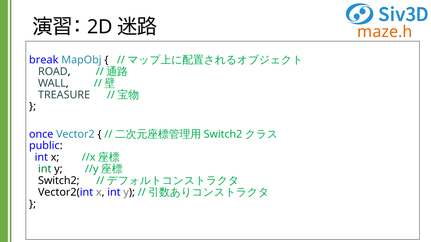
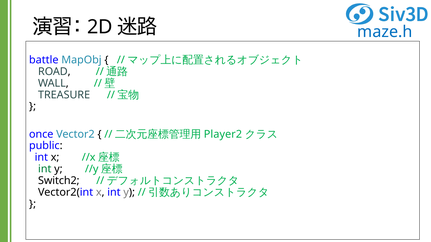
maze.h colour: orange -> blue
break: break -> battle
Switch2 at (223, 134): Switch2 -> Player2
